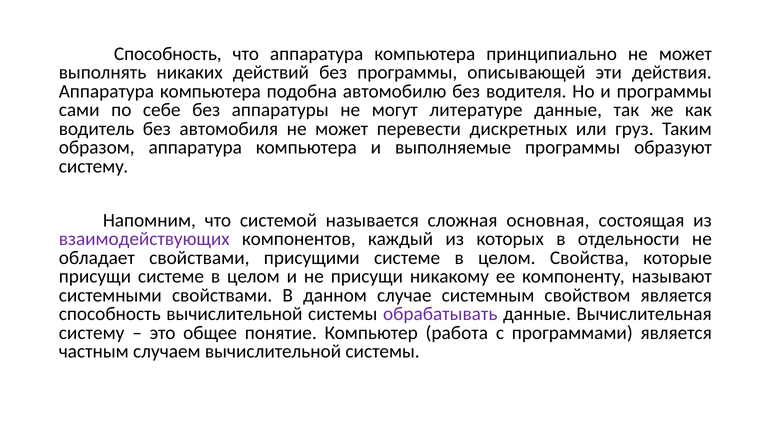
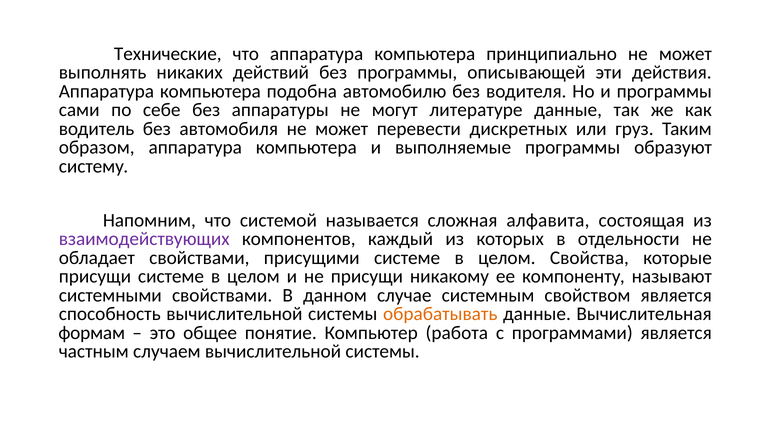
Способность at (168, 54): Способность -> Технические
основная: основная -> алфавита
обрабатывать colour: purple -> orange
систему at (92, 333): систему -> формам
